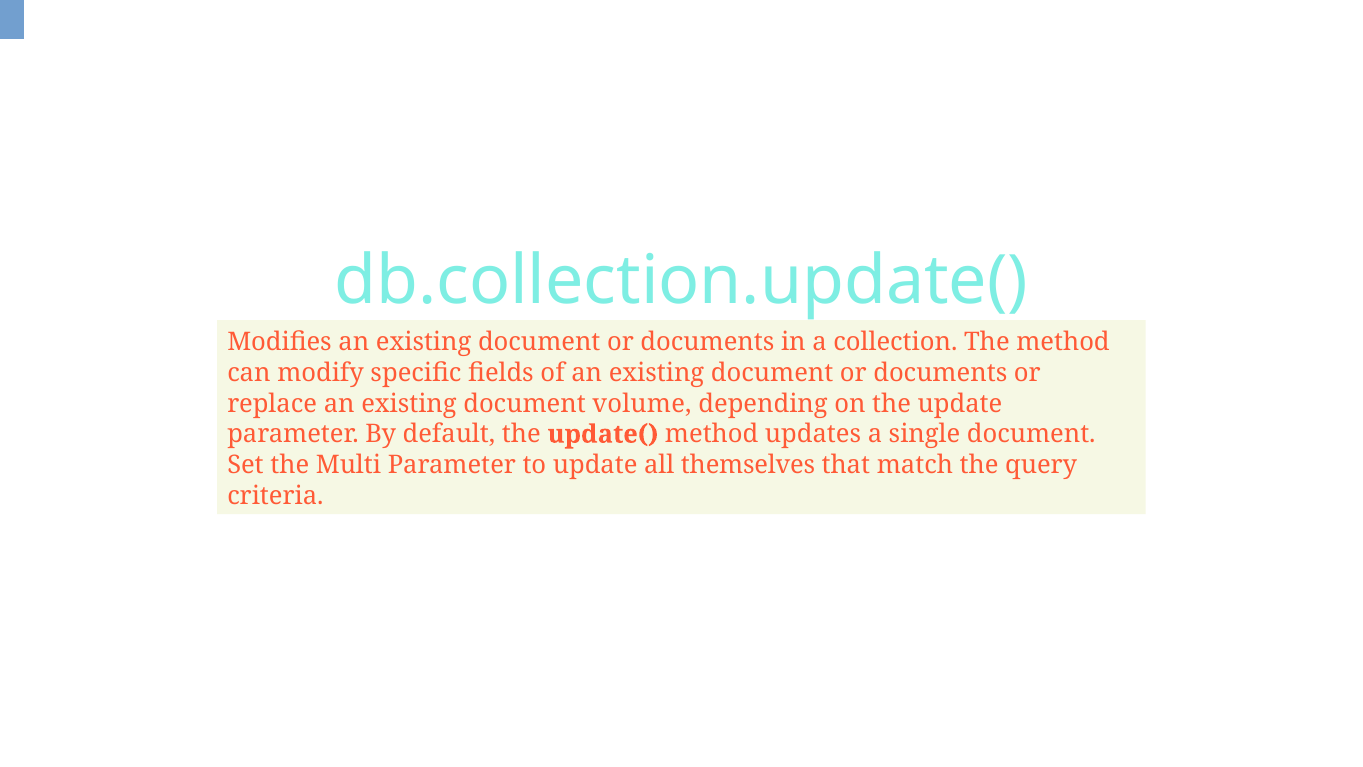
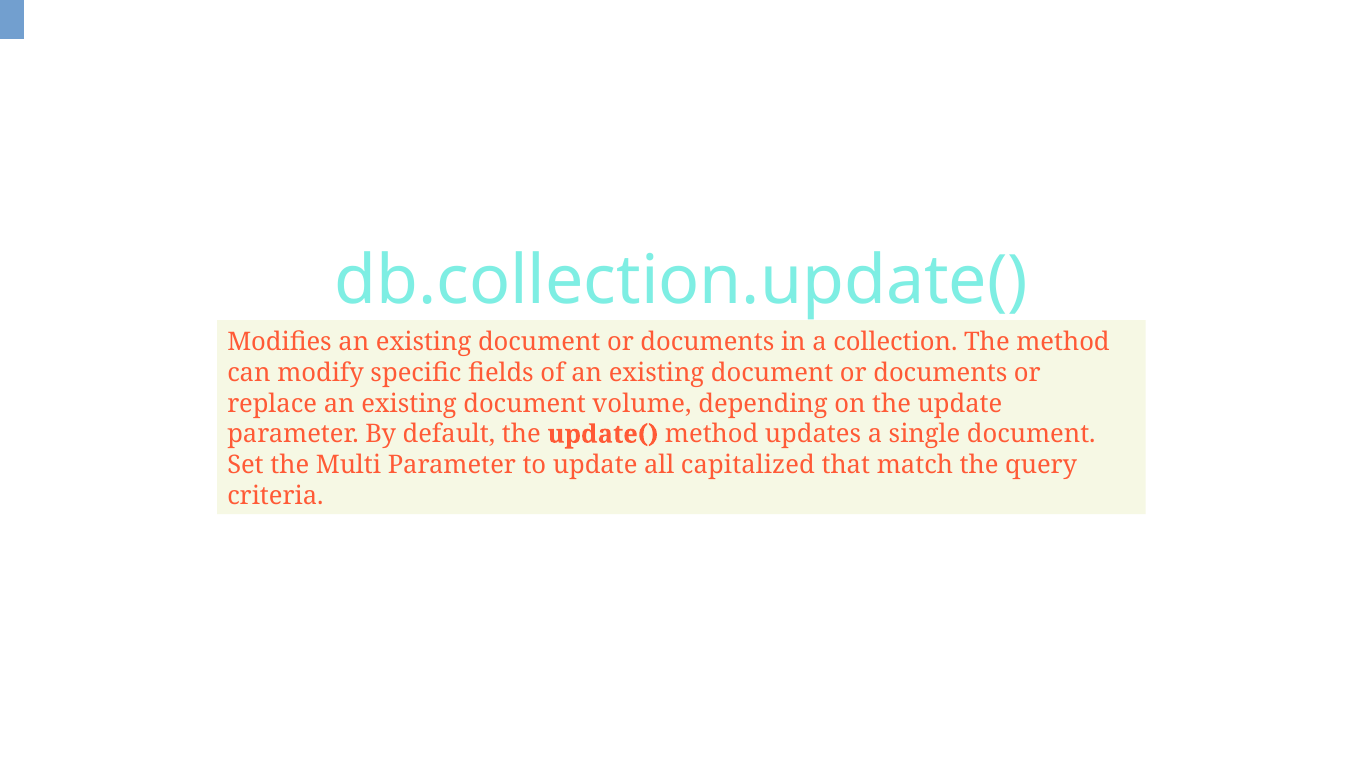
themselves: themselves -> capitalized
